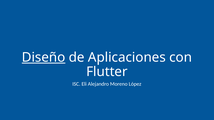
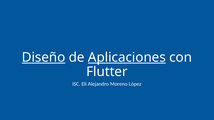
Aplicaciones underline: none -> present
